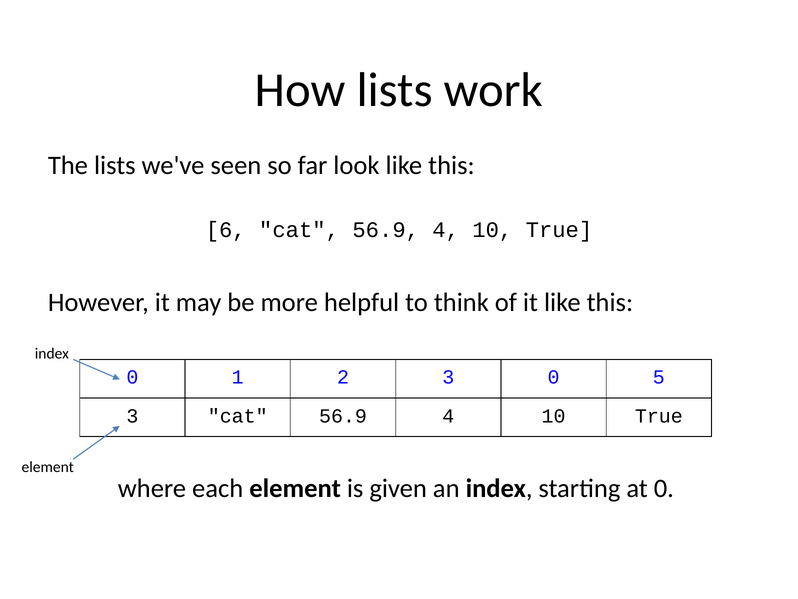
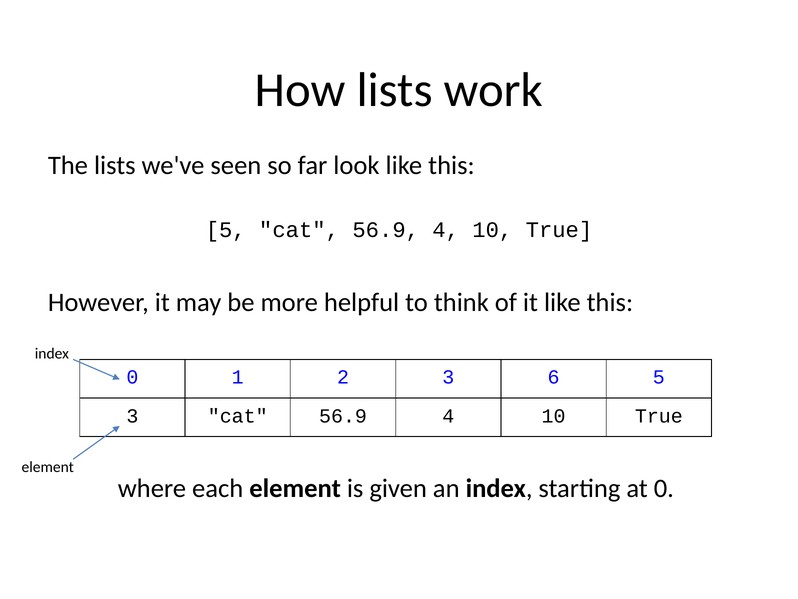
6 at (226, 230): 6 -> 5
3 0: 0 -> 6
